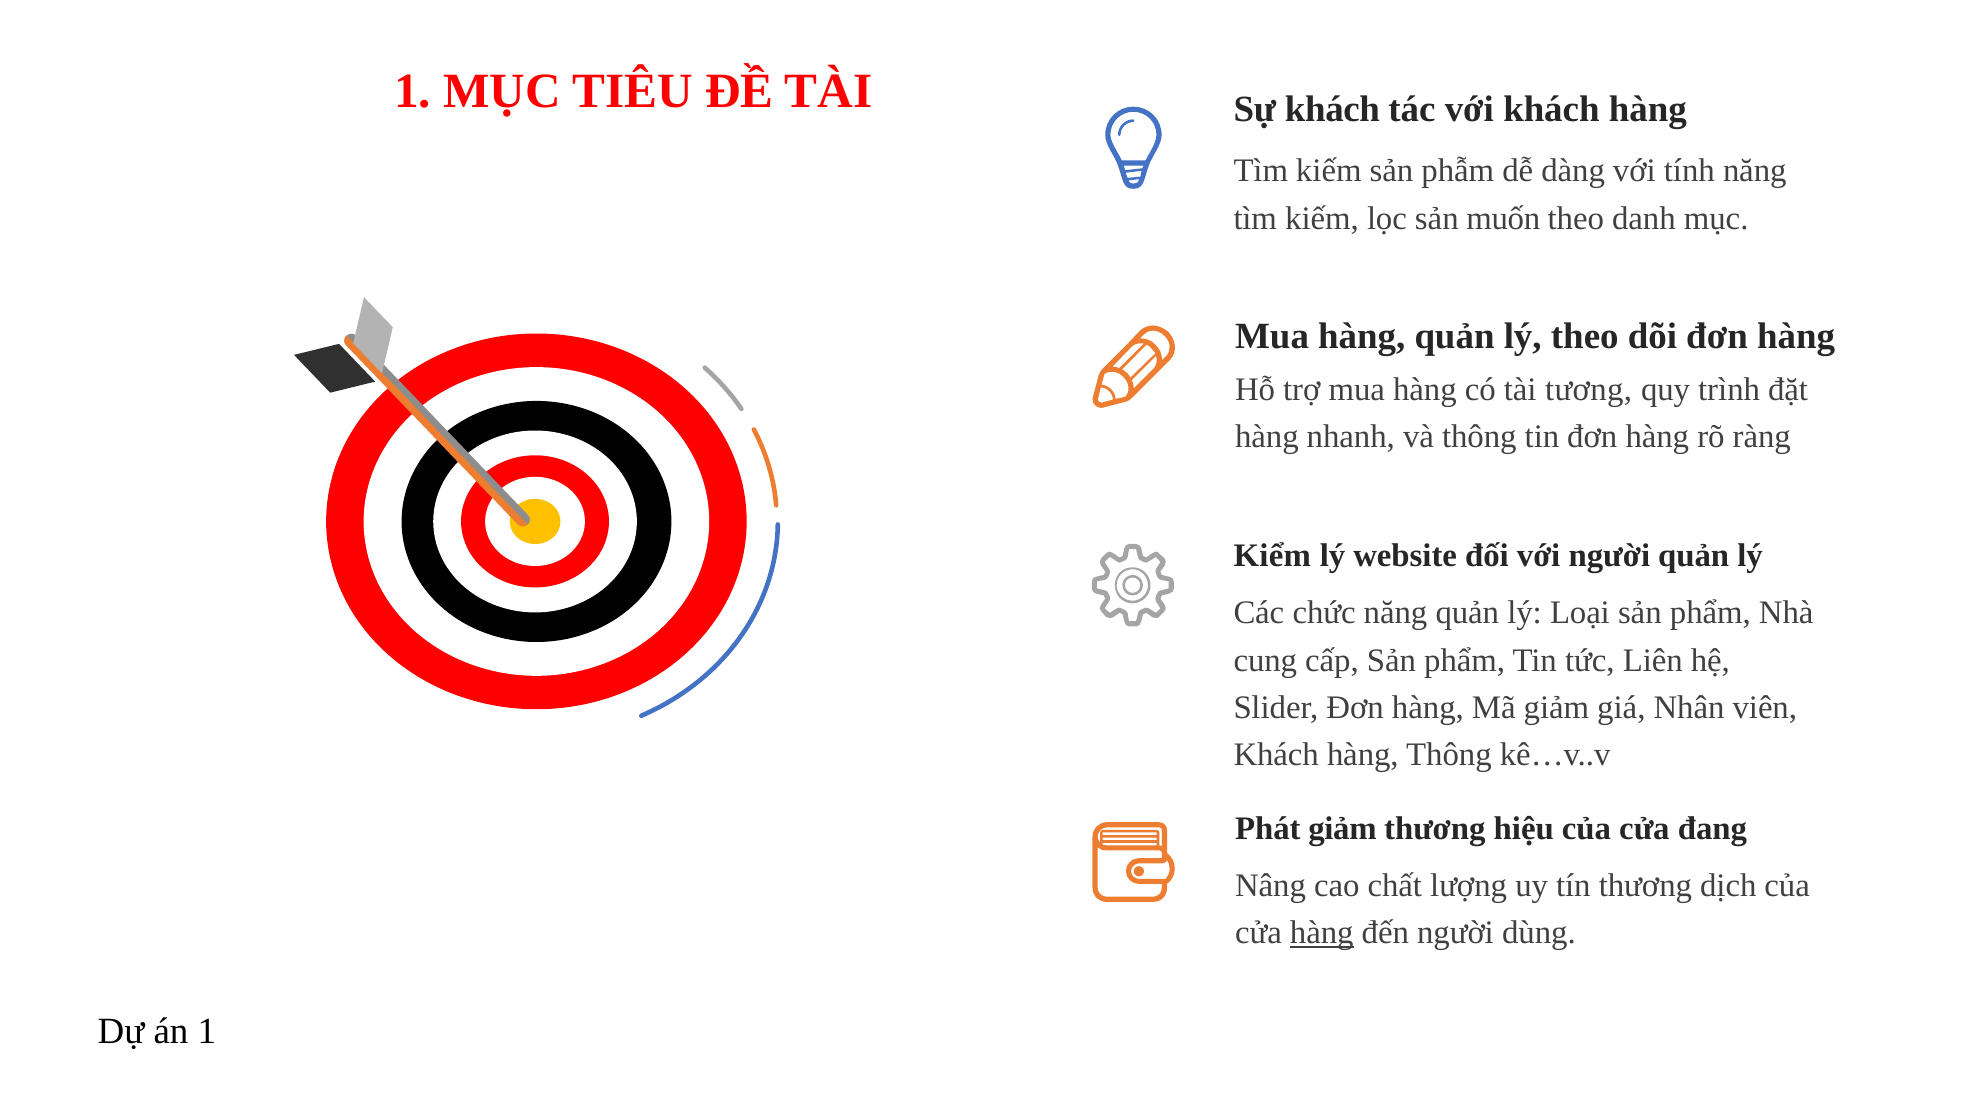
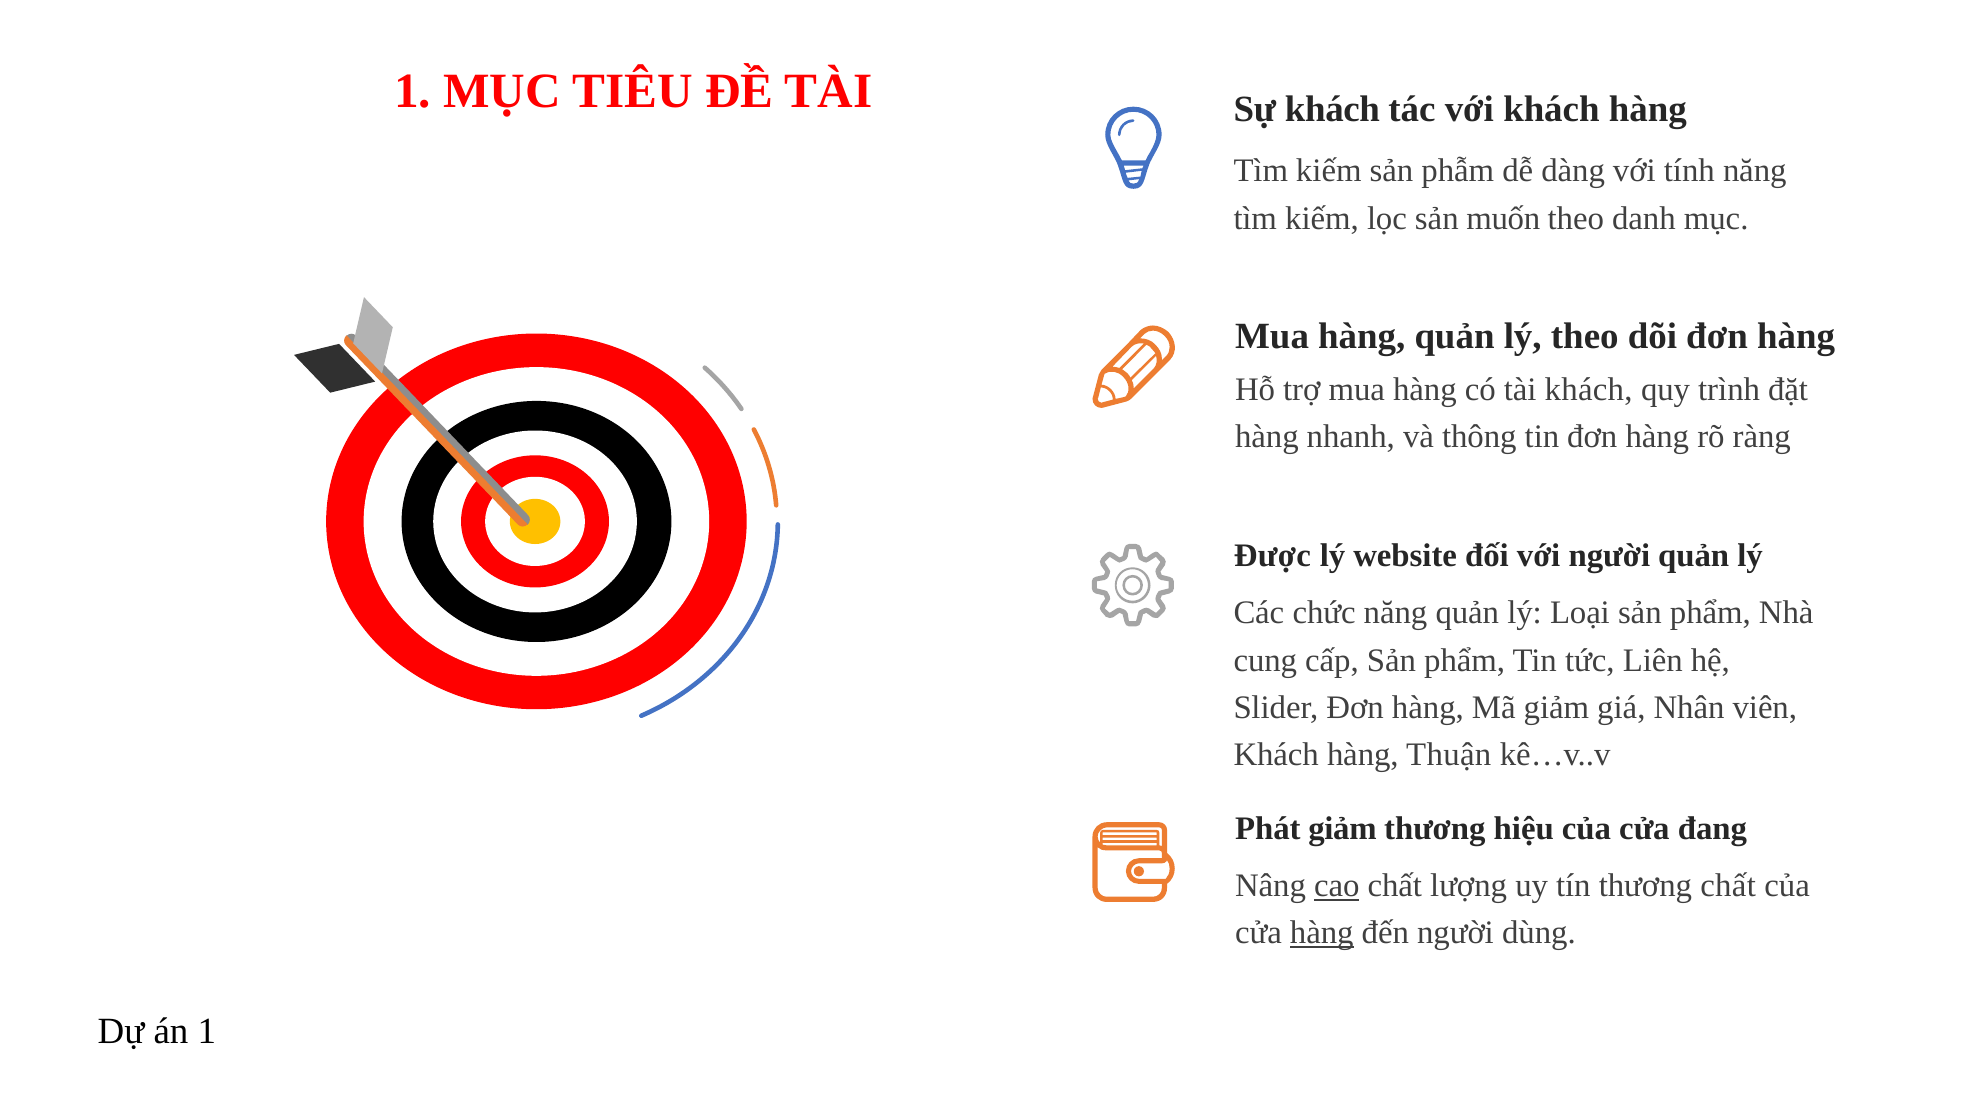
tài tương: tương -> khách
Kiểm: Kiểm -> Được
hàng Thông: Thông -> Thuận
cao underline: none -> present
thương dịch: dịch -> chất
